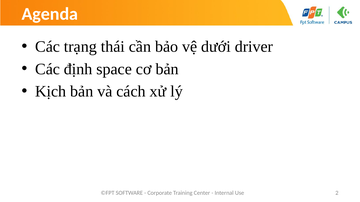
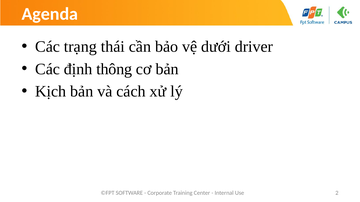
space: space -> thông
